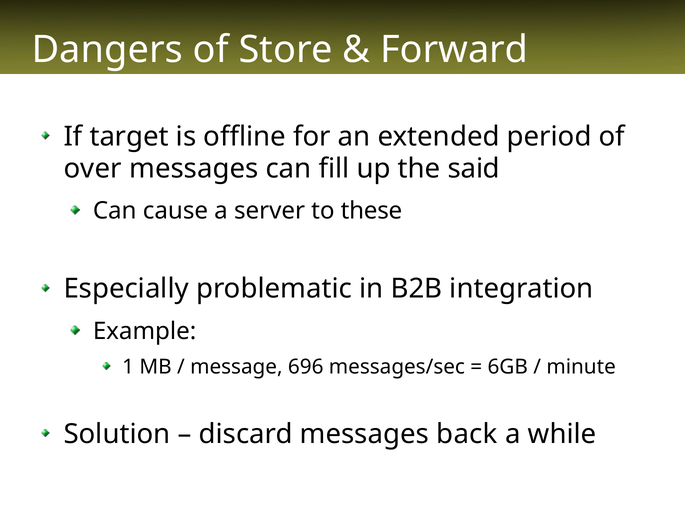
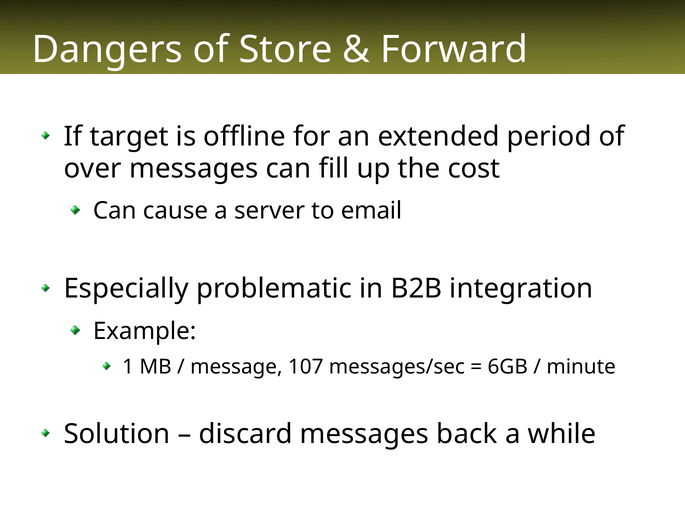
said: said -> cost
these: these -> email
696: 696 -> 107
